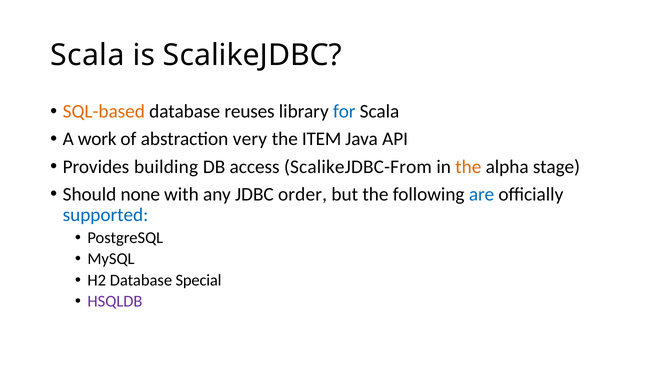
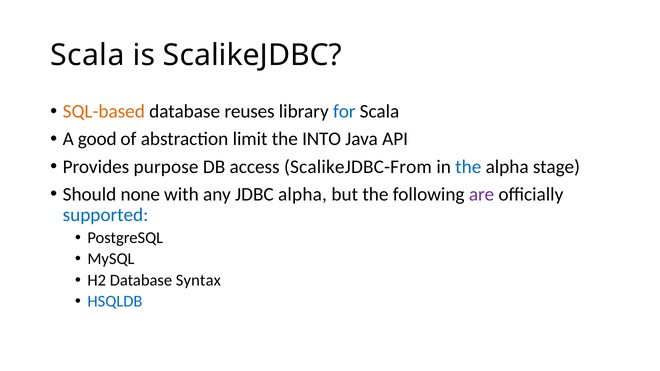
work: work -> good
very: very -> limit
ITEM: ITEM -> INTO
building: building -> purpose
the at (468, 167) colour: orange -> blue
JDBC order: order -> alpha
are colour: blue -> purple
Special: Special -> Syntax
HSQLDB colour: purple -> blue
